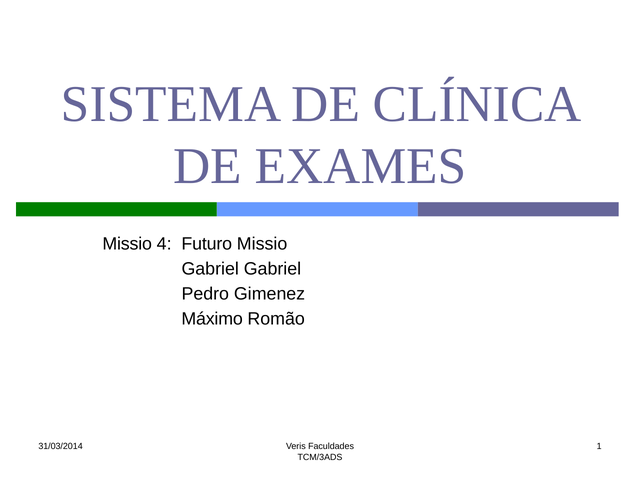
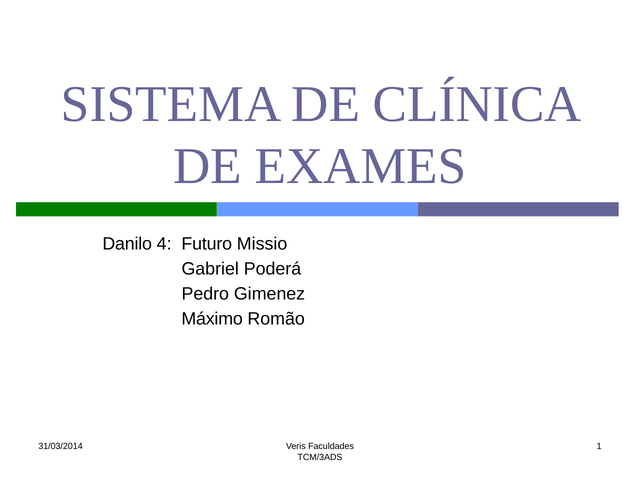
Missio at (127, 244): Missio -> Danilo
Gabriel Gabriel: Gabriel -> Poderá
